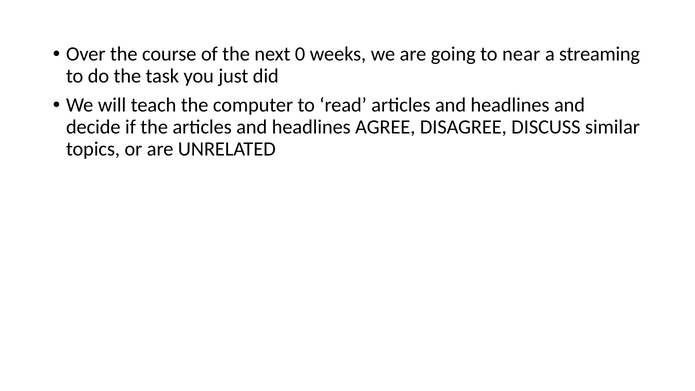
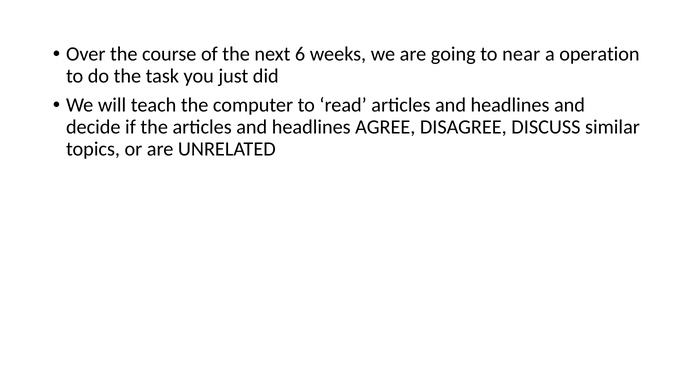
0: 0 -> 6
streaming: streaming -> operation
